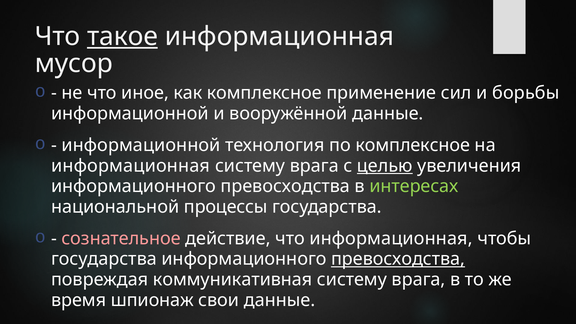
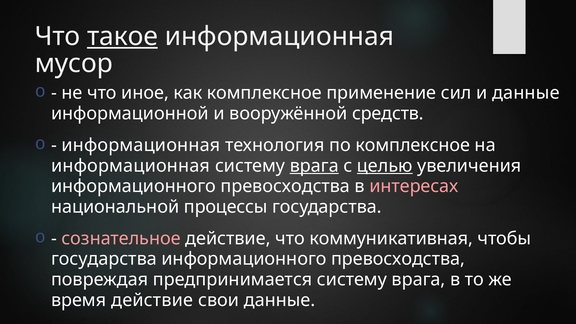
и борьбы: борьбы -> данные
вооружённой данные: данные -> средств
информационной at (141, 145): информационной -> информационная
врага at (314, 166) underline: none -> present
интересах colour: light green -> pink
что информационная: информационная -> коммуникативная
превосходства at (398, 259) underline: present -> none
коммуникативная: коммуникативная -> предпринимается
время шпионаж: шпионаж -> действие
